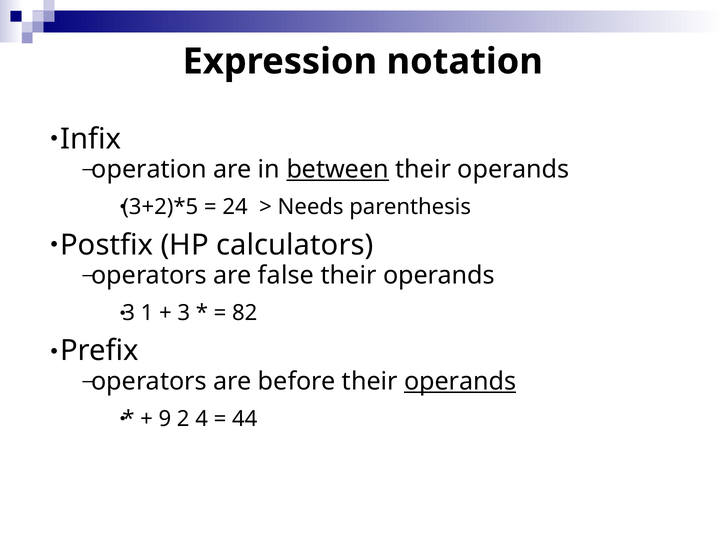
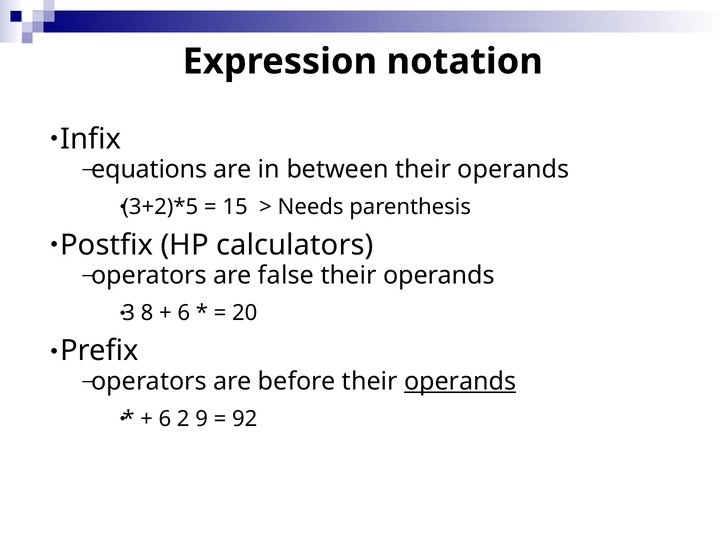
operation: operation -> equations
between underline: present -> none
24: 24 -> 15
1: 1 -> 8
3 at (184, 313): 3 -> 6
82: 82 -> 20
9 at (165, 419): 9 -> 6
4: 4 -> 9
44: 44 -> 92
